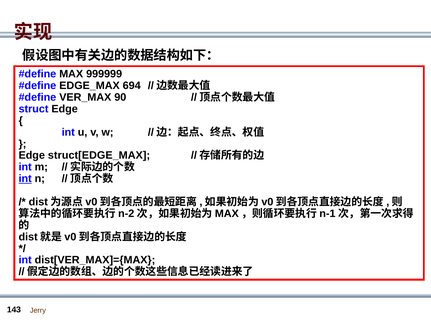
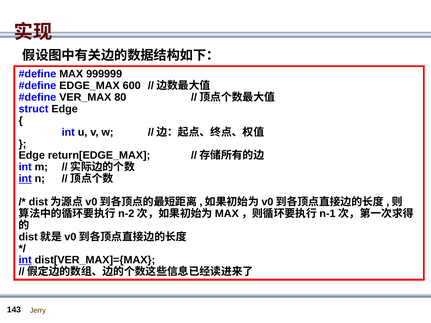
694: 694 -> 600
90: 90 -> 80
struct[EDGE_MAX: struct[EDGE_MAX -> return[EDGE_MAX
int at (25, 260) underline: none -> present
